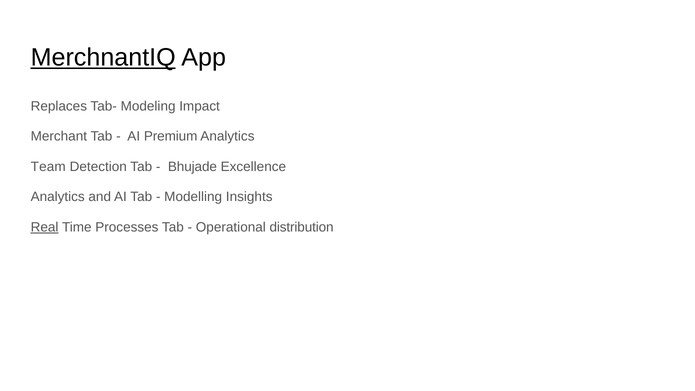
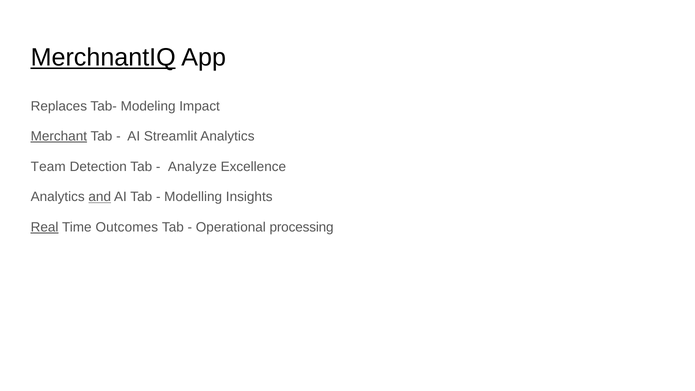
Merchant underline: none -> present
Premium: Premium -> Streamlit
Bhujade: Bhujade -> Analyze
and underline: none -> present
Processes: Processes -> Outcomes
distribution: distribution -> processing
